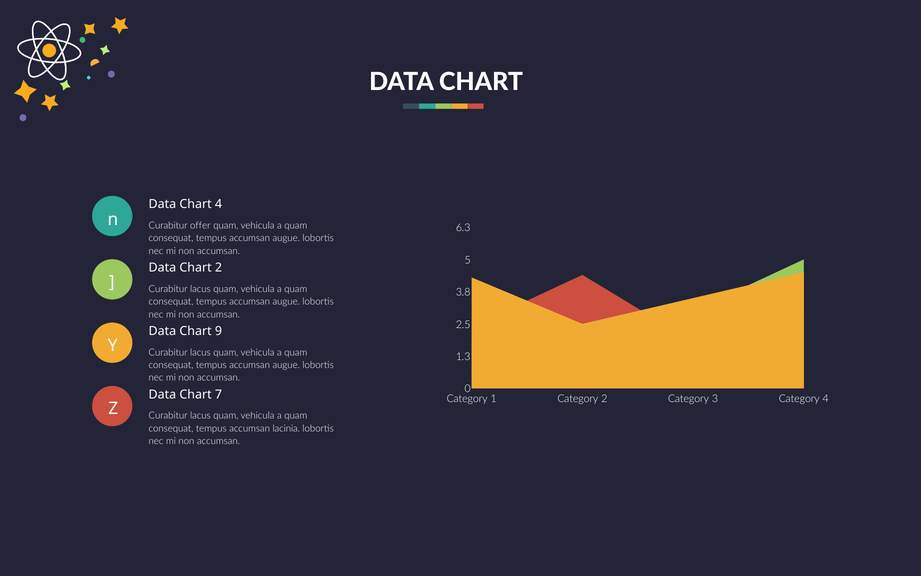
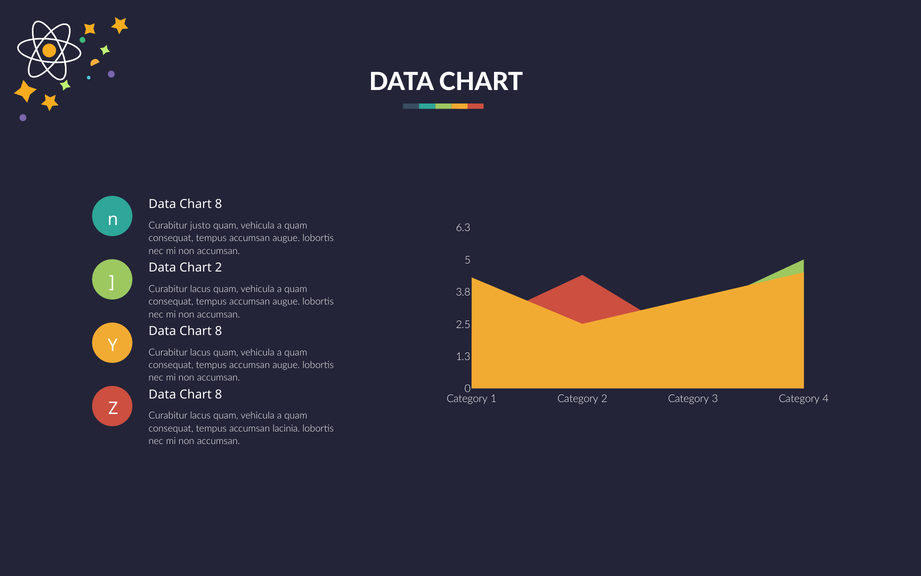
4 at (219, 204): 4 -> 8
offer: offer -> justo
9 at (219, 331): 9 -> 8
7 at (219, 394): 7 -> 8
